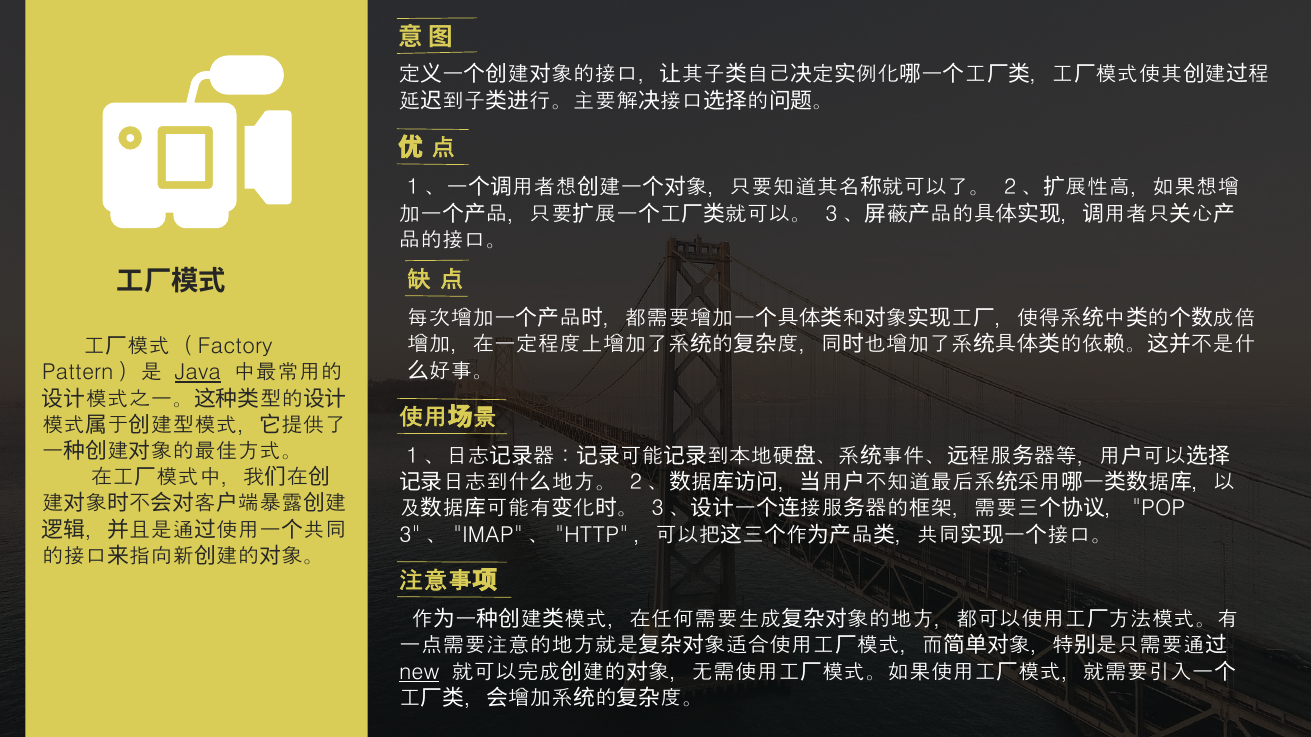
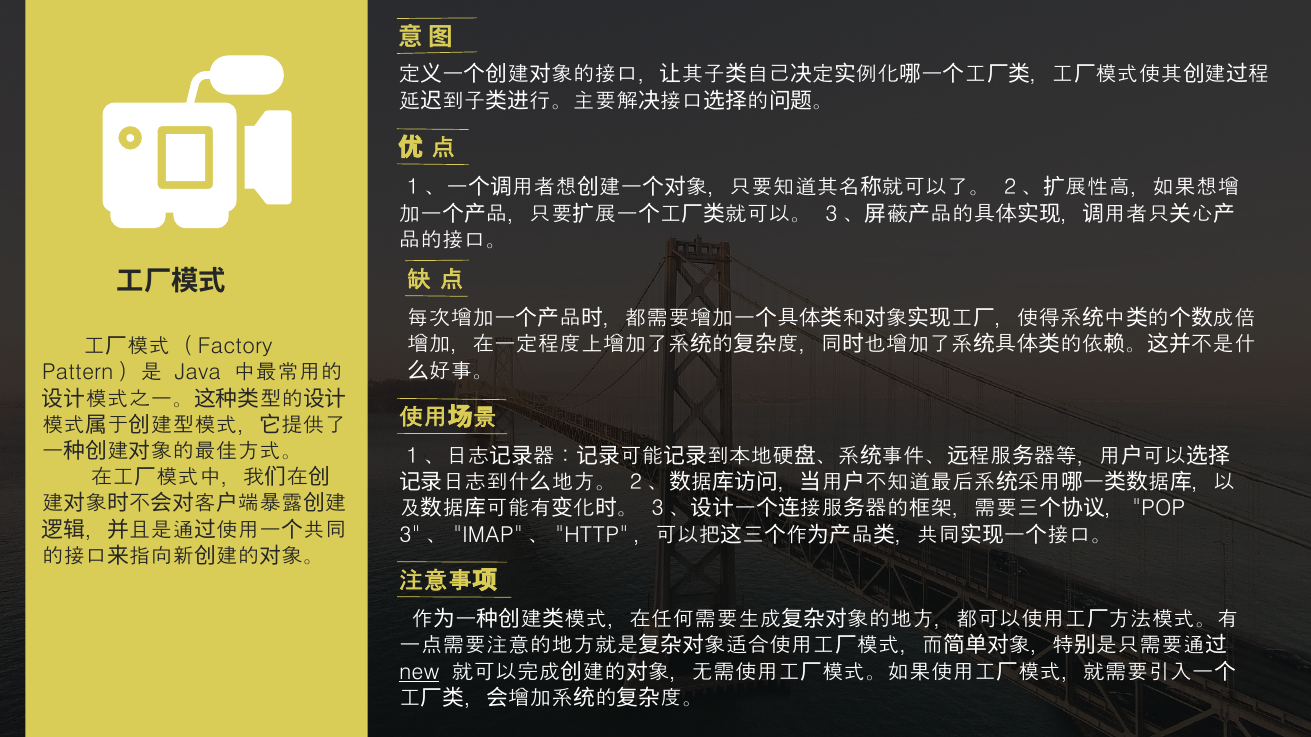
Java underline: present -> none
